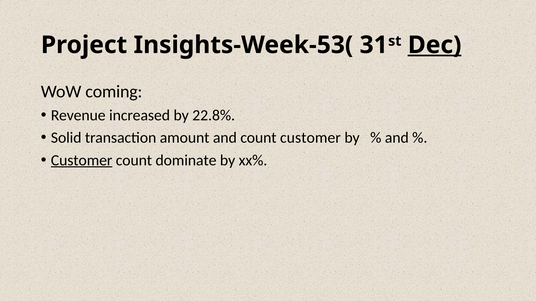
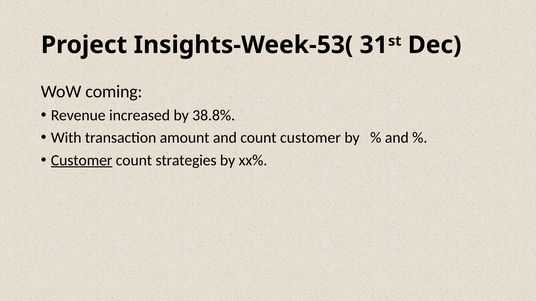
Dec underline: present -> none
22.8%: 22.8% -> 38.8%
Solid: Solid -> With
dominate: dominate -> strategies
